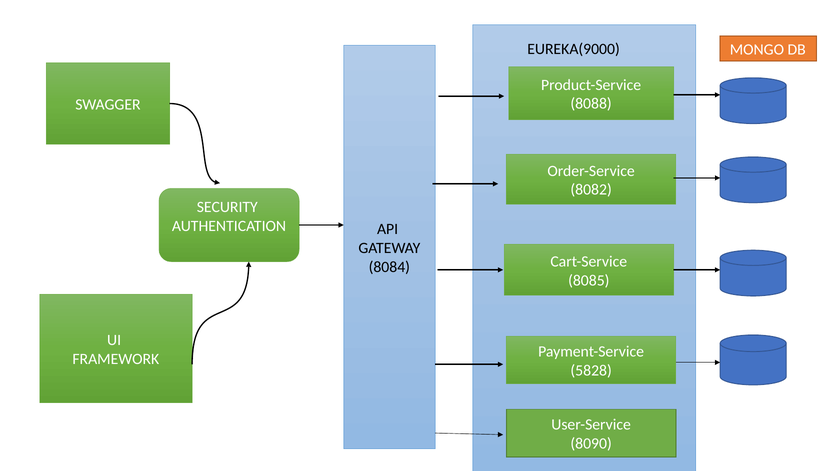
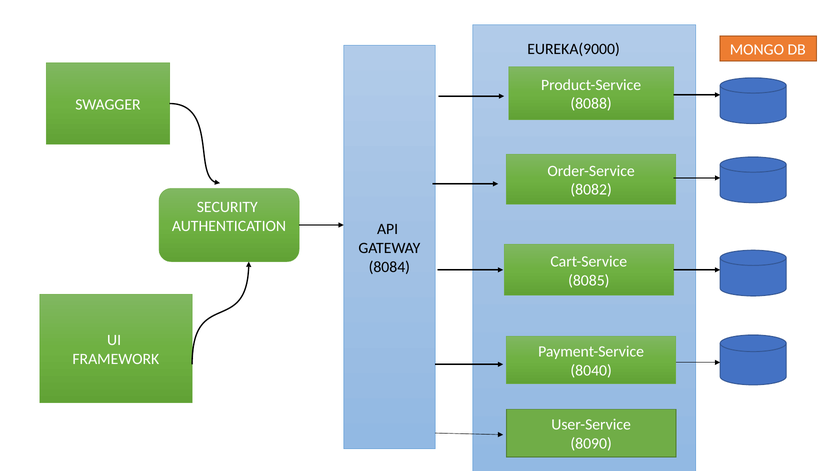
5828: 5828 -> 8040
